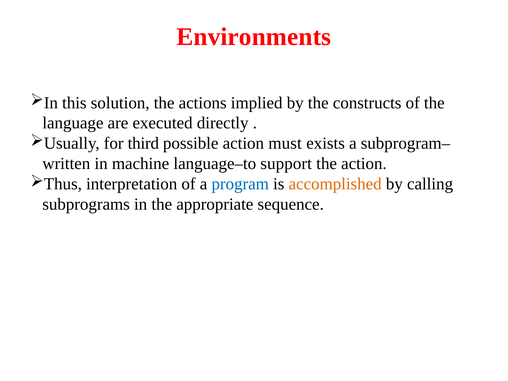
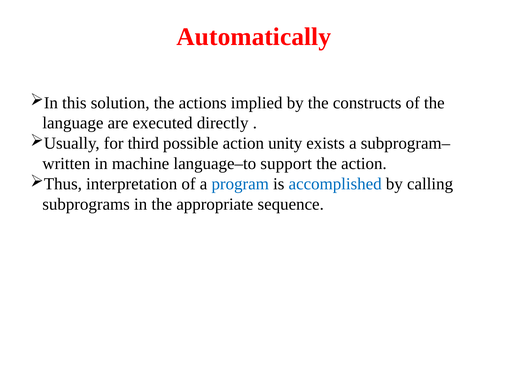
Environments: Environments -> Automatically
must: must -> unity
accomplished colour: orange -> blue
